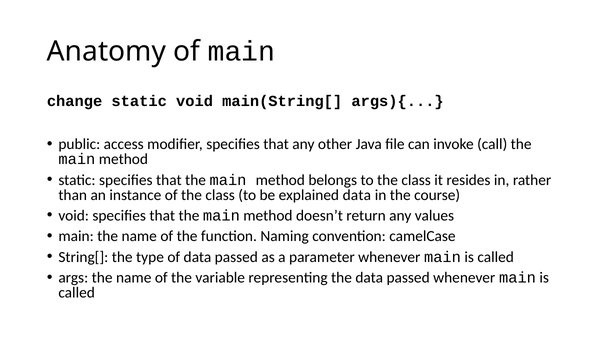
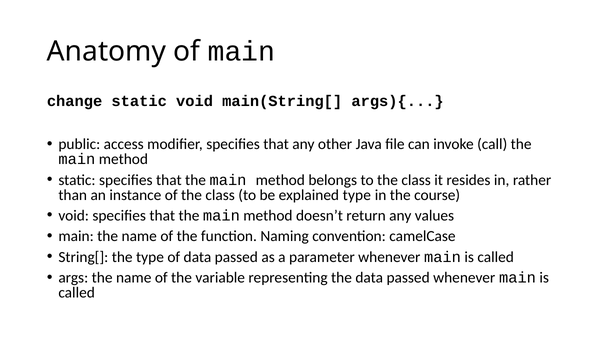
explained data: data -> type
